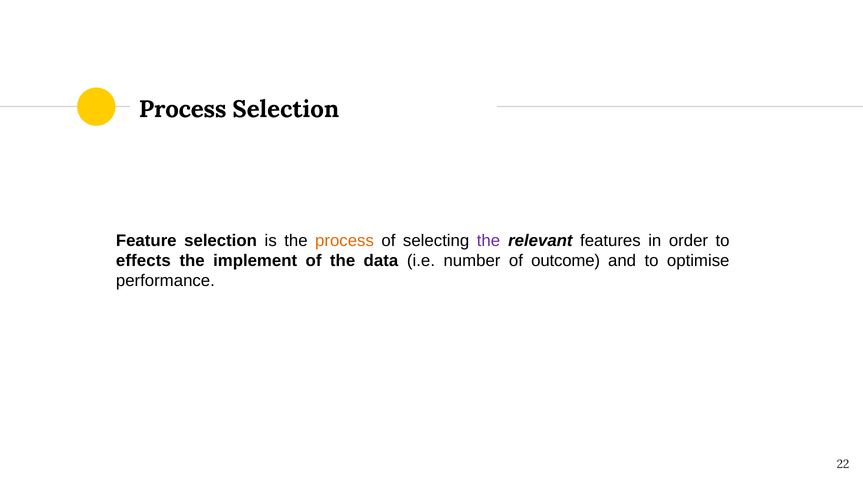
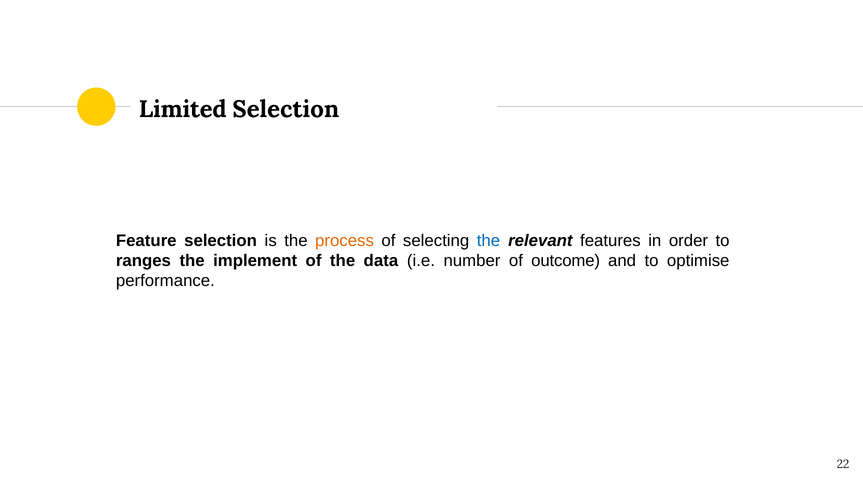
Process at (183, 109): Process -> Limited
the at (488, 241) colour: purple -> blue
effects: effects -> ranges
